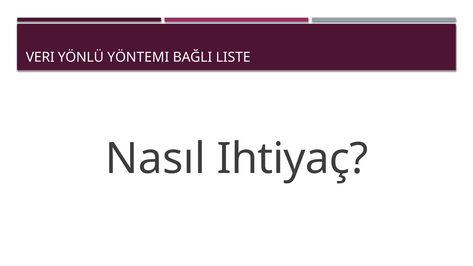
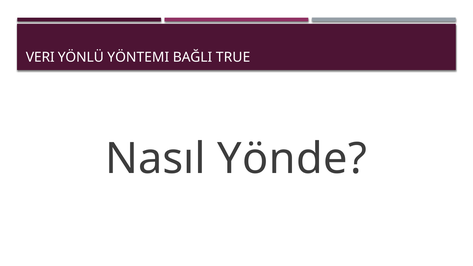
LISTE: LISTE -> TRUE
Ihtiyaç: Ihtiyaç -> Yönde
